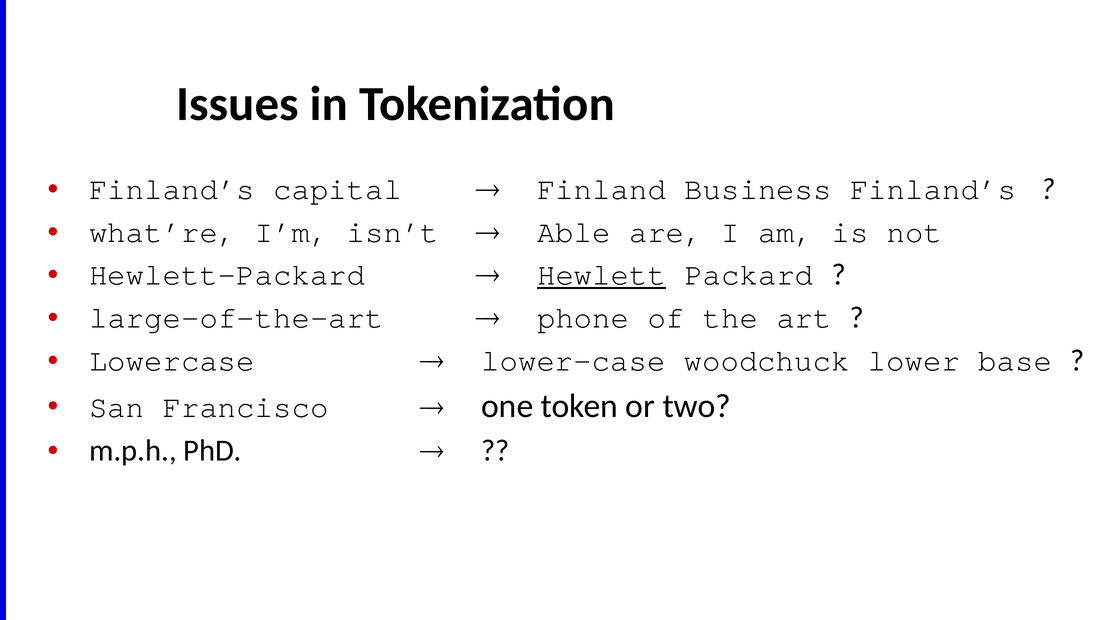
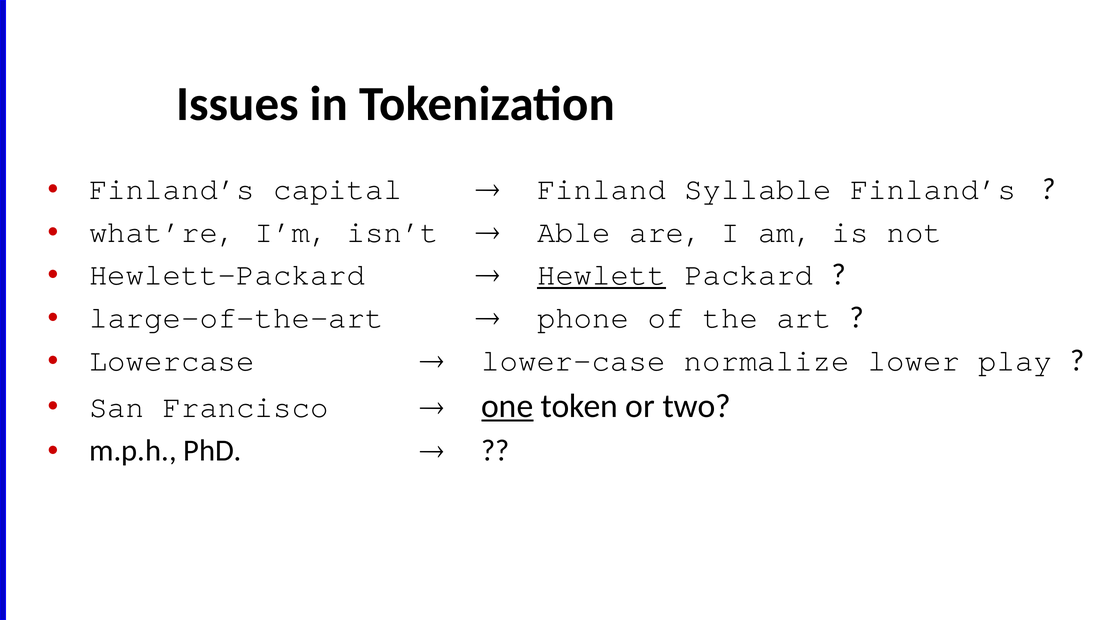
Business: Business -> Syllable
woodchuck: woodchuck -> normalize
base: base -> play
one underline: none -> present
